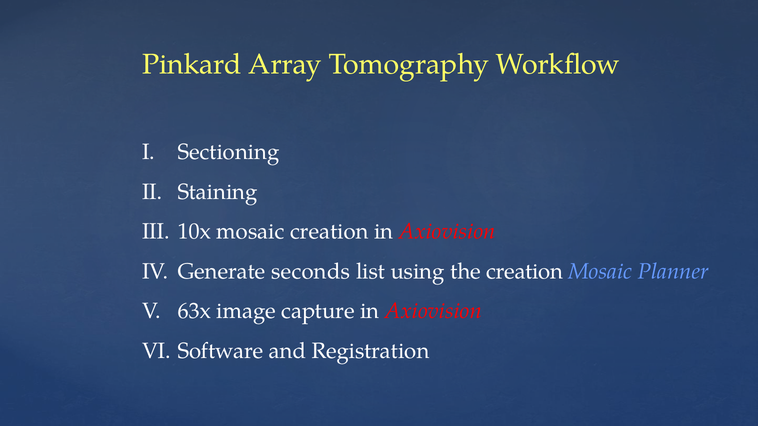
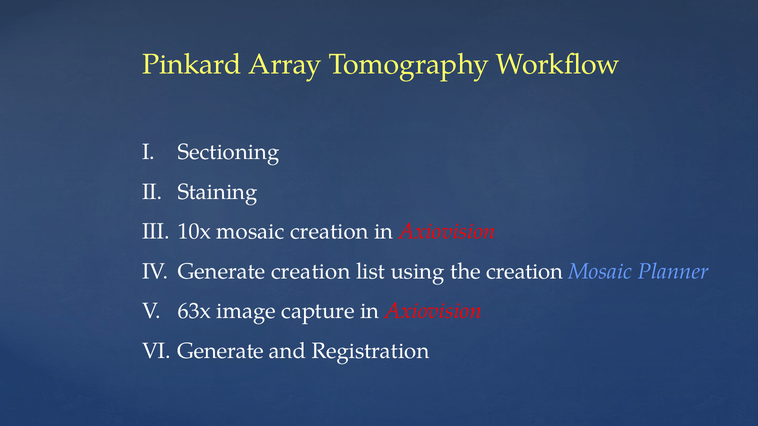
Generate seconds: seconds -> creation
Software at (221, 351): Software -> Generate
